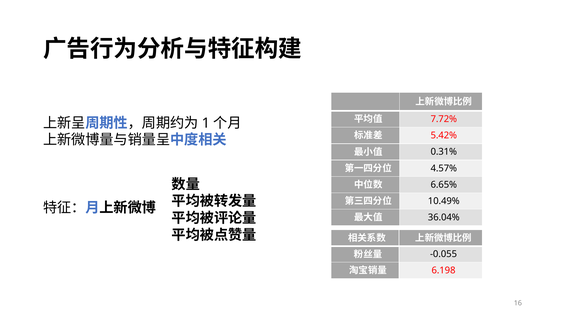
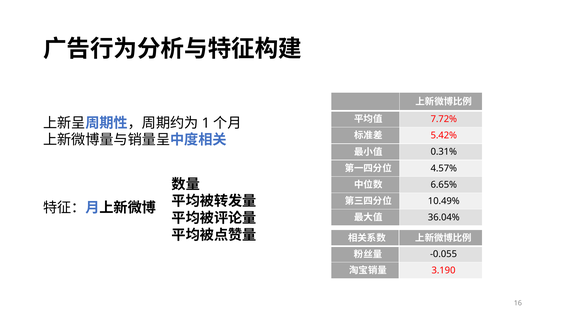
6.198: 6.198 -> 3.190
